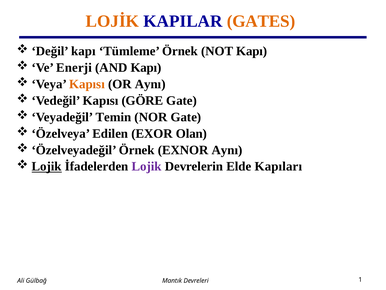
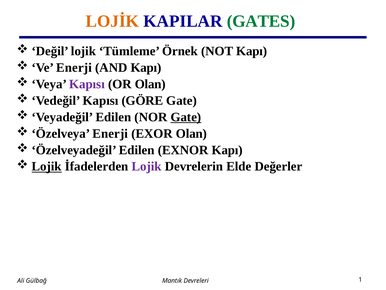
GATES colour: orange -> green
Değil kapı: kapı -> lojik
Kapısı at (87, 84) colour: orange -> purple
OR Aynı: Aynı -> Olan
Veyadeğil Temin: Temin -> Edilen
Gate at (186, 117) underline: none -> present
Özelveya Edilen: Edilen -> Enerji
Özelveyadeğil Örnek: Örnek -> Edilen
EXNOR Aynı: Aynı -> Kapı
Kapıları: Kapıları -> Değerler
